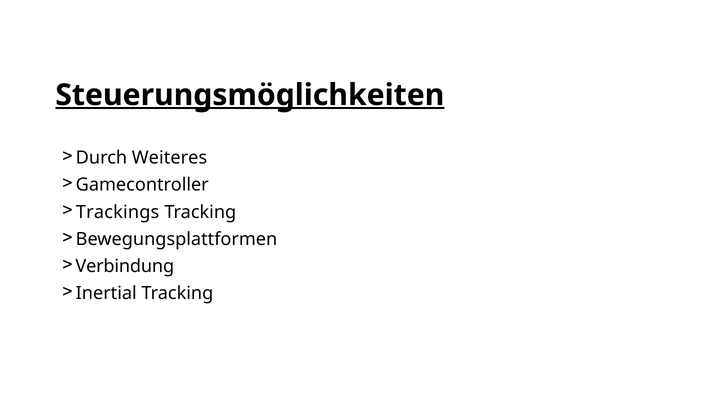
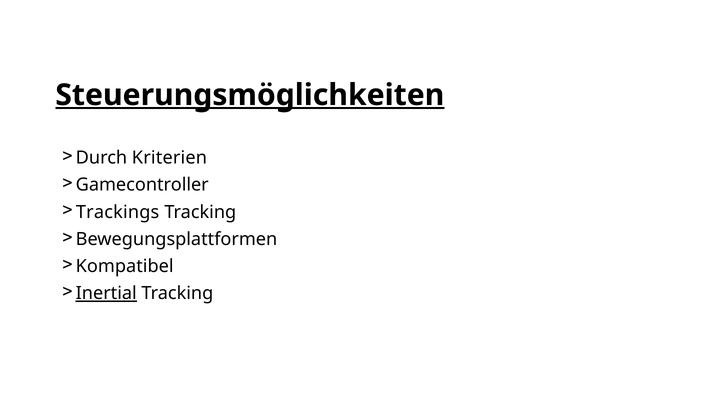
Weiteres: Weiteres -> Kriterien
Verbindung: Verbindung -> Kompatibel
Inertial underline: none -> present
